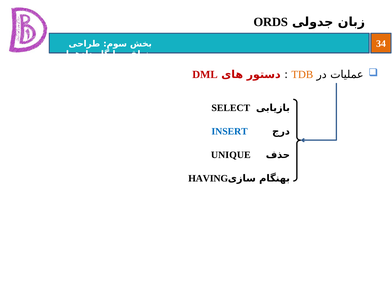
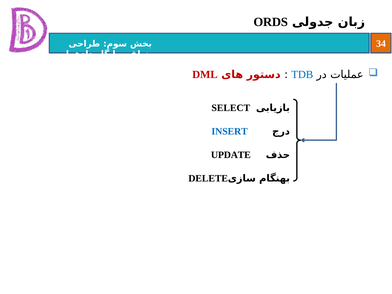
TDB colour: orange -> blue
UNIQUE: UNIQUE -> UPDATE
HAVING: HAVING -> DELETE
